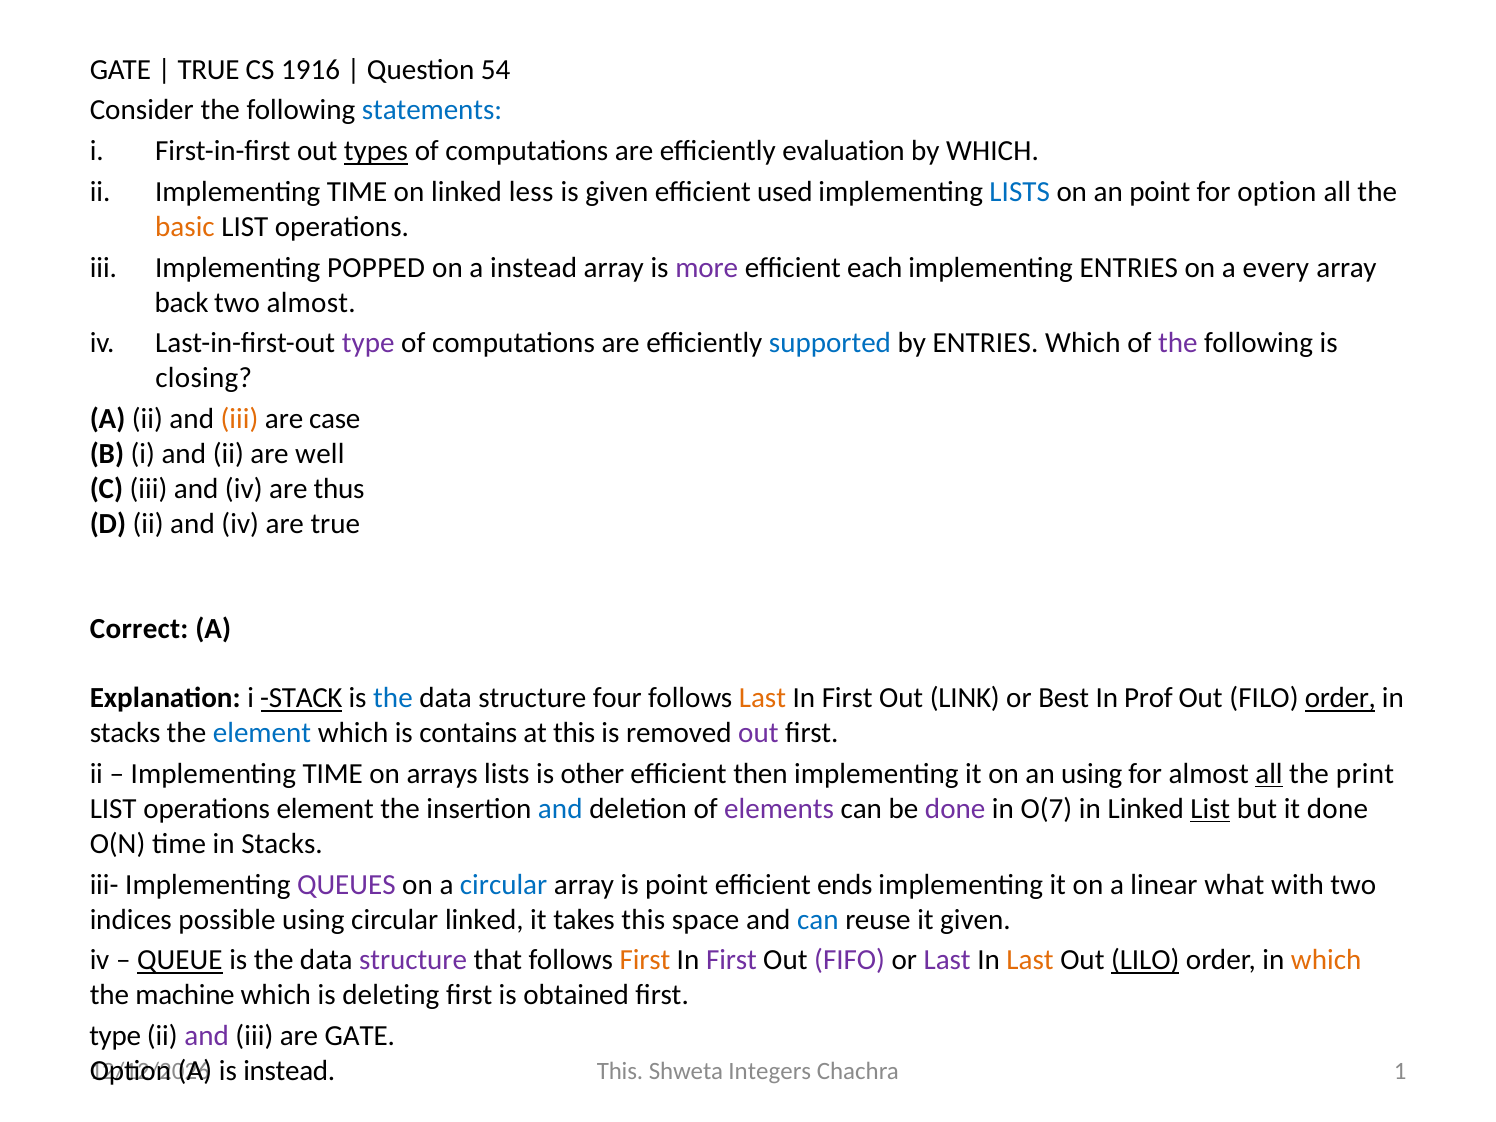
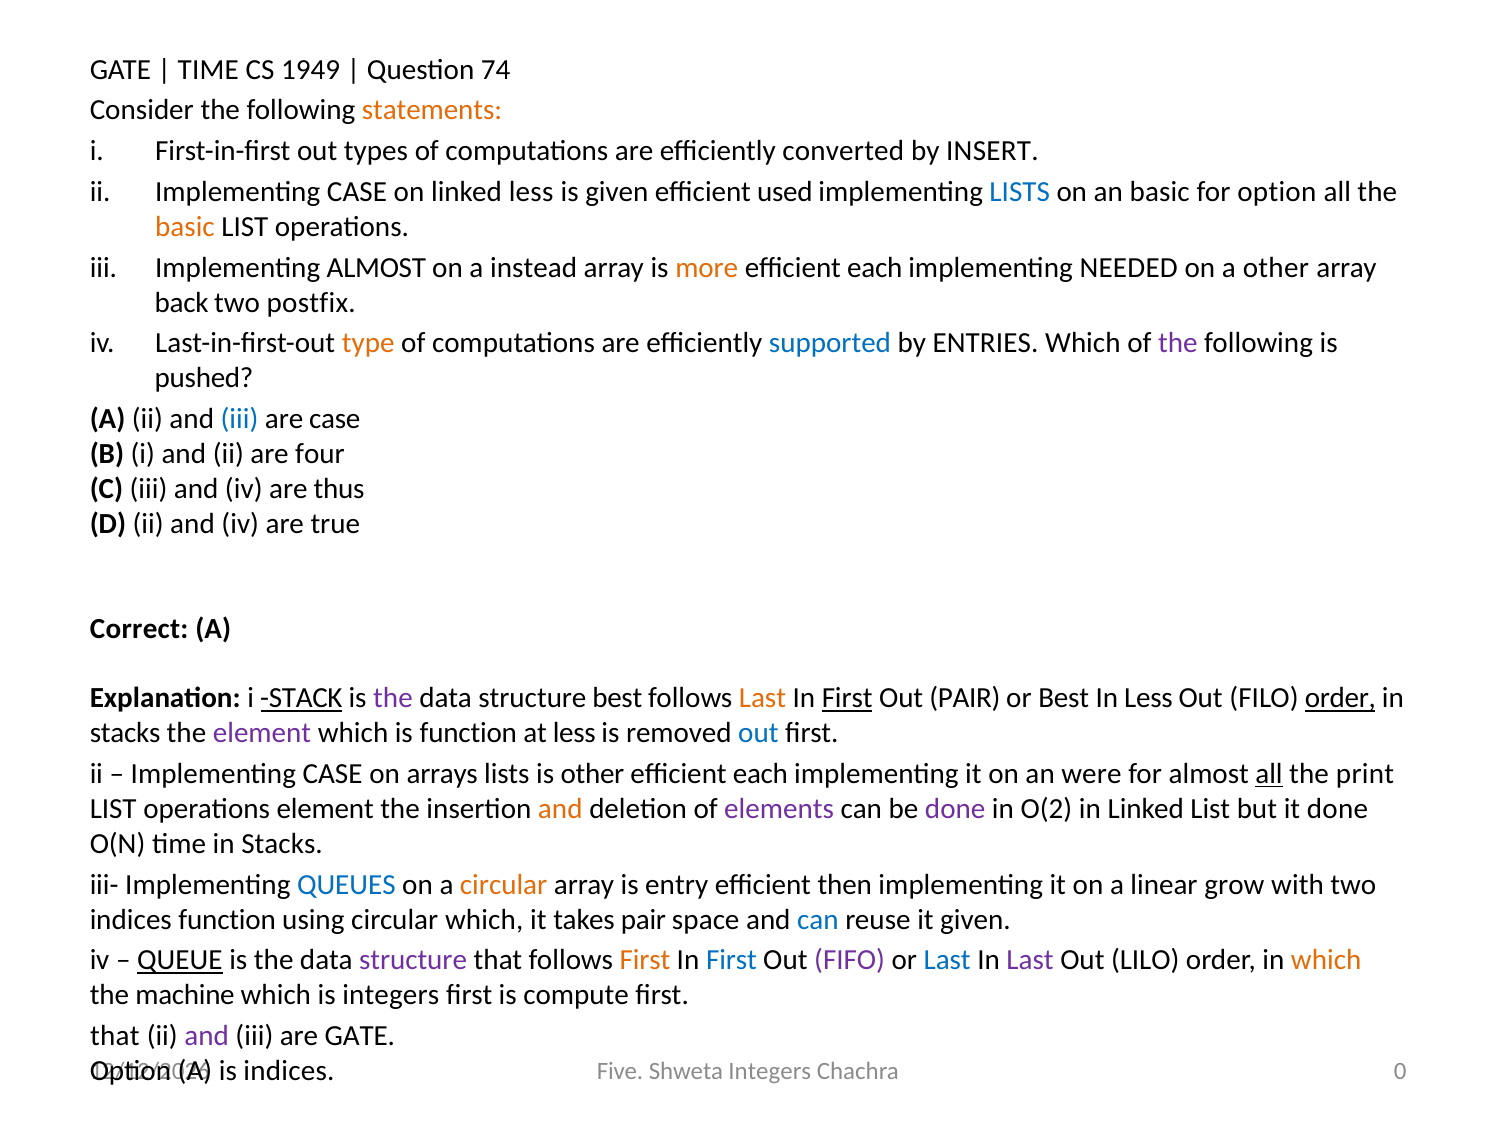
TRUE at (208, 70): TRUE -> TIME
1916: 1916 -> 1949
54: 54 -> 74
statements colour: blue -> orange
types underline: present -> none
evaluation: evaluation -> converted
by WHICH: WHICH -> INSERT
ii Implementing TIME: TIME -> CASE
an point: point -> basic
Implementing POPPED: POPPED -> ALMOST
more colour: purple -> orange
implementing ENTRIES: ENTRIES -> NEEDED
a every: every -> other
two almost: almost -> postfix
type at (368, 343) colour: purple -> orange
closing: closing -> pushed
iii at (239, 419) colour: orange -> blue
well: well -> four
the at (393, 698) colour: blue -> purple
structure four: four -> best
First at (847, 698) underline: none -> present
Out LINK: LINK -> PAIR
In Prof: Prof -> Less
element at (262, 733) colour: blue -> purple
is contains: contains -> function
at this: this -> less
out at (758, 733) colour: purple -> blue
TIME at (333, 774): TIME -> CASE
then at (760, 774): then -> each
an using: using -> were
and at (560, 809) colour: blue -> orange
O(7: O(7 -> O(2
List at (1210, 809) underline: present -> none
QUEUES colour: purple -> blue
circular at (504, 885) colour: blue -> orange
is point: point -> entry
ends: ends -> then
what: what -> grow
indices possible: possible -> function
circular linked: linked -> which
takes this: this -> pair
First at (731, 960) colour: purple -> blue
Last at (947, 960) colour: purple -> blue
Last at (1030, 960) colour: orange -> purple
LILO underline: present -> none
is deleting: deleting -> integers
obtained: obtained -> compute
type at (115, 1036): type -> that
is instead: instead -> indices
This at (620, 1071): This -> Five
1: 1 -> 0
